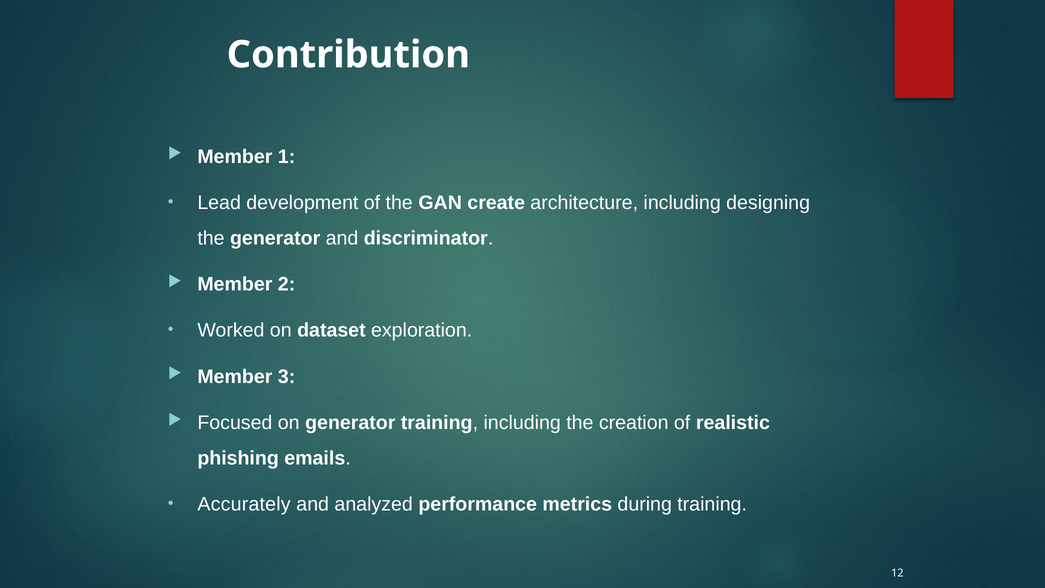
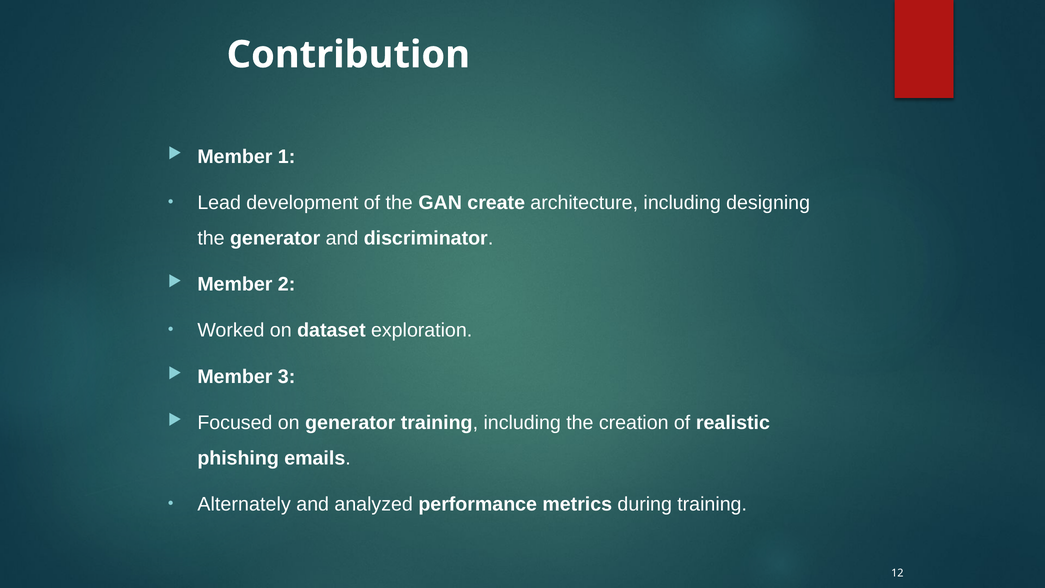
Accurately: Accurately -> Alternately
